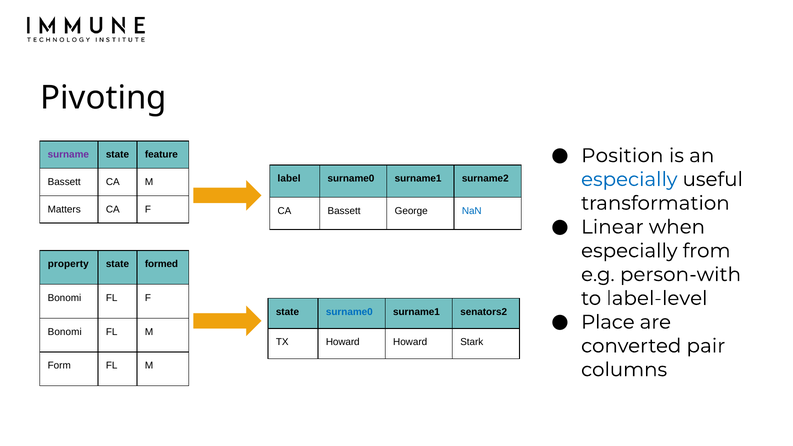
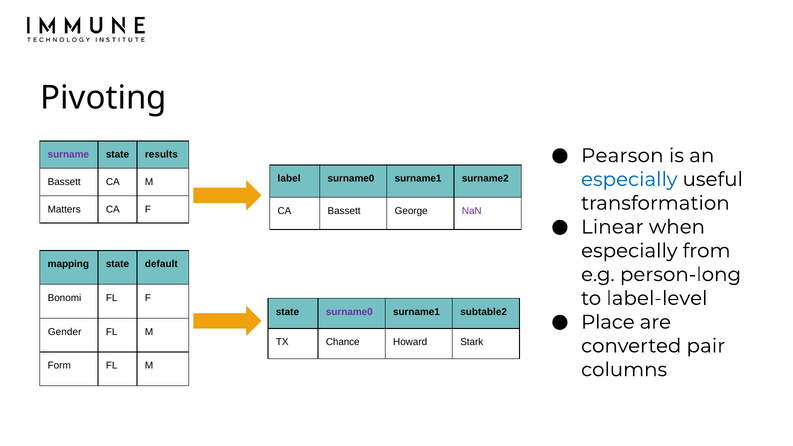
Position: Position -> Pearson
feature: feature -> results
NaN colour: blue -> purple
property: property -> mapping
formed: formed -> default
person-with: person-with -> person-long
surname0 at (349, 312) colour: blue -> purple
senators2: senators2 -> subtable2
Bonomi at (65, 332): Bonomi -> Gender
TX Howard: Howard -> Chance
